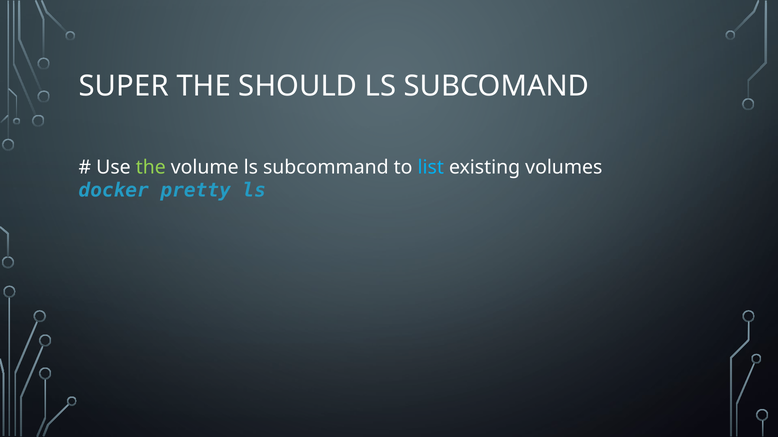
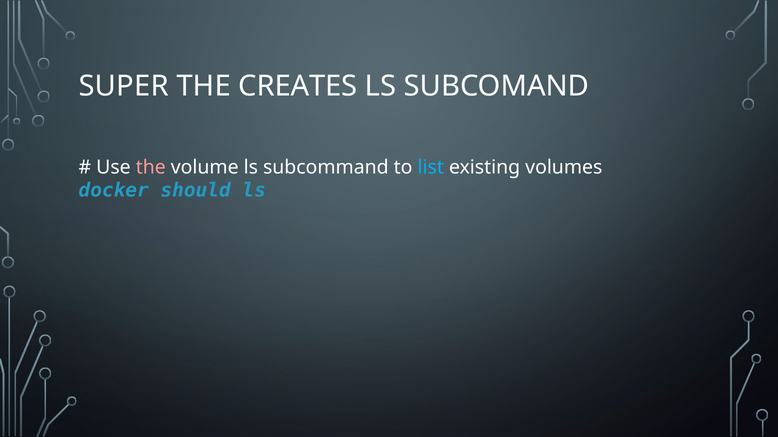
SHOULD: SHOULD -> CREATES
the at (151, 167) colour: light green -> pink
pretty: pretty -> should
